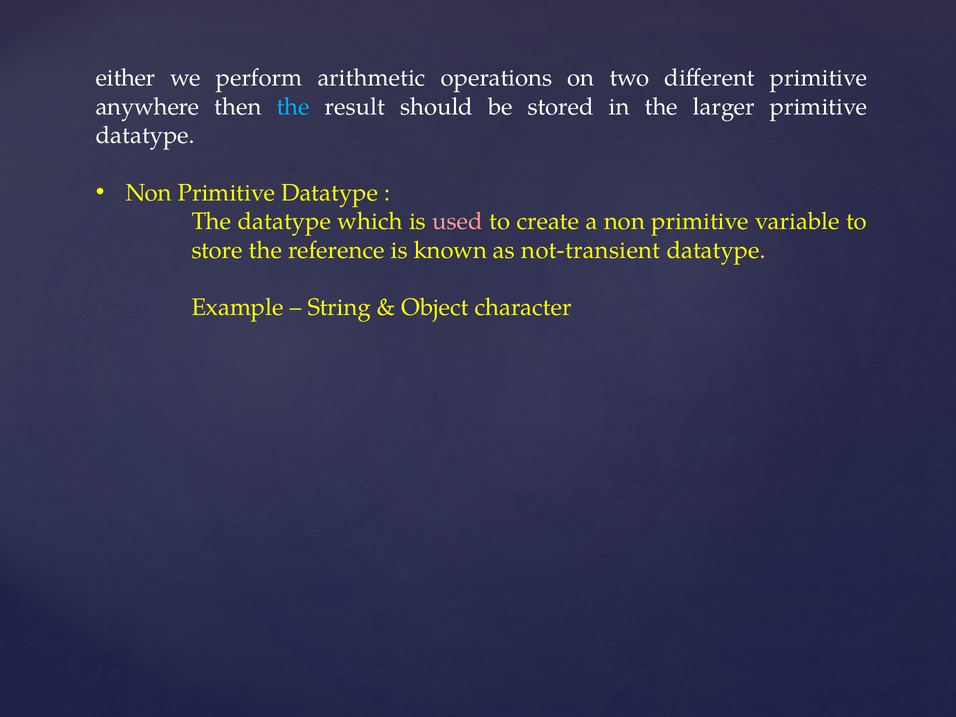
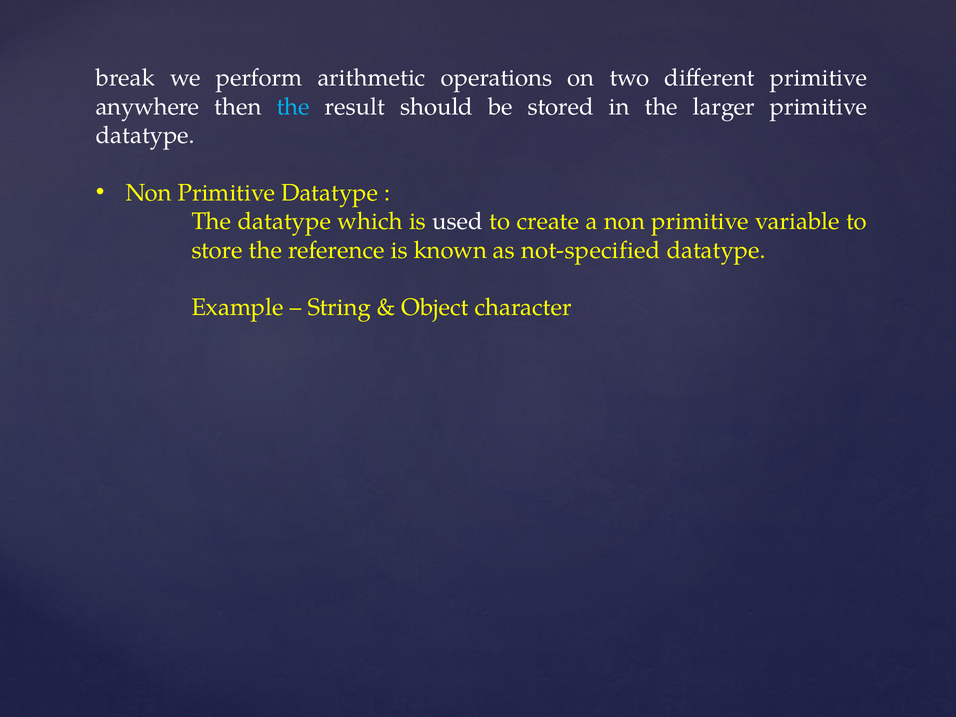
either: either -> break
used colour: pink -> white
not-transient: not-transient -> not-specified
